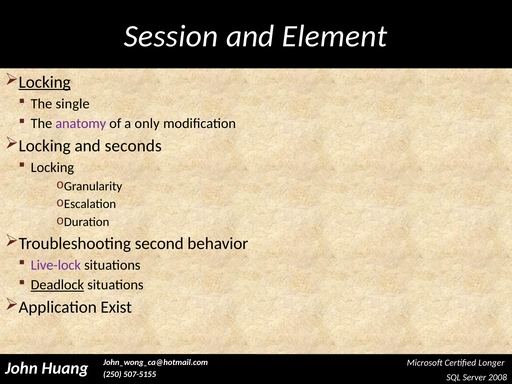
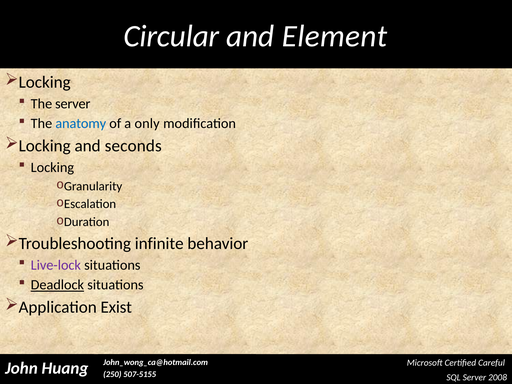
Session: Session -> Circular
Locking at (45, 82) underline: present -> none
The single: single -> server
anatomy colour: purple -> blue
second: second -> infinite
Longer: Longer -> Careful
